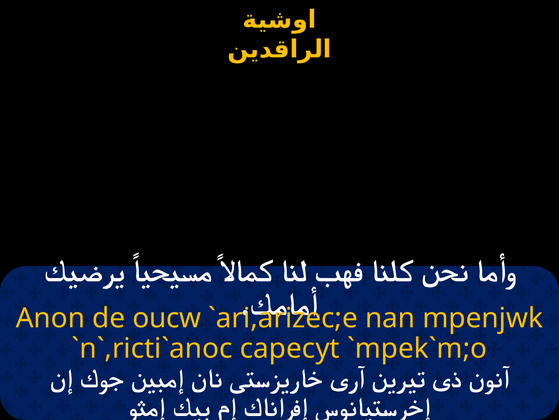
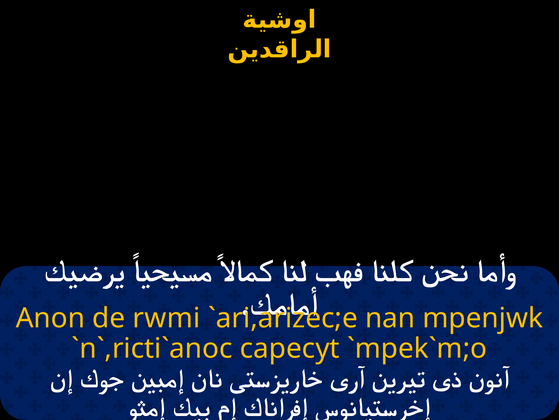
oucw: oucw -> rwmi
